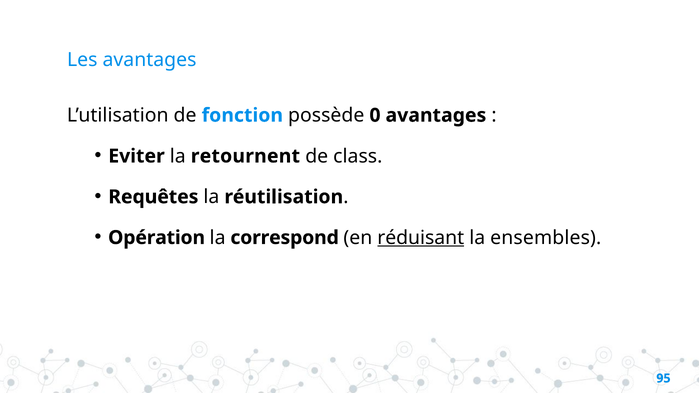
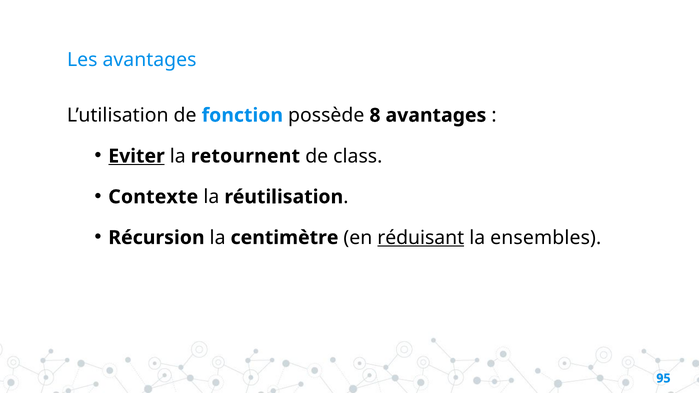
0: 0 -> 8
Eviter underline: none -> present
Requêtes: Requêtes -> Contexte
Opération: Opération -> Récursion
correspond: correspond -> centimètre
